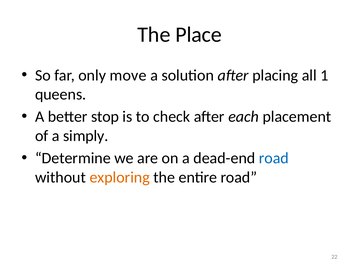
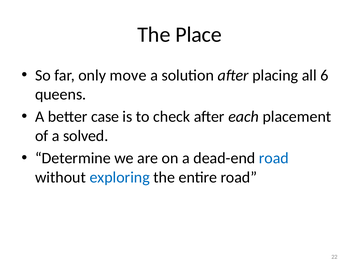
1: 1 -> 6
stop: stop -> case
simply: simply -> solved
exploring colour: orange -> blue
